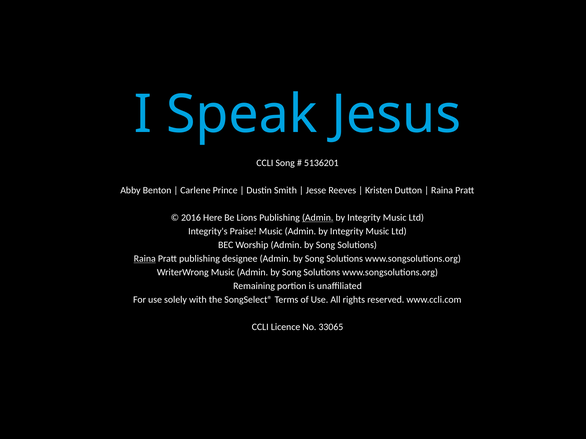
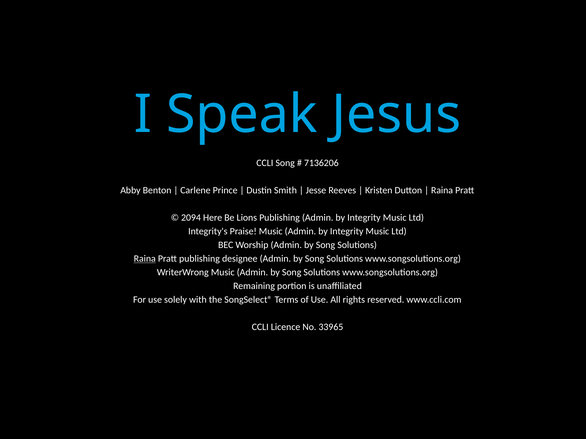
5136201: 5136201 -> 7136206
2016: 2016 -> 2094
Admin at (318, 218) underline: present -> none
33065: 33065 -> 33965
